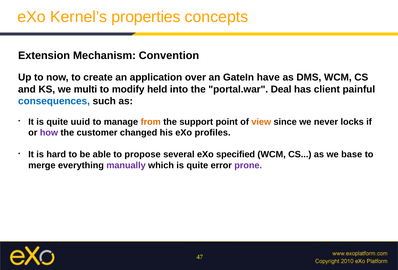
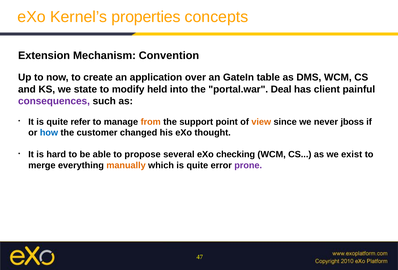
have: have -> table
multi: multi -> state
consequences colour: blue -> purple
uuid: uuid -> refer
locks: locks -> jboss
how colour: purple -> blue
profiles: profiles -> thought
specified: specified -> checking
base: base -> exist
manually colour: purple -> orange
